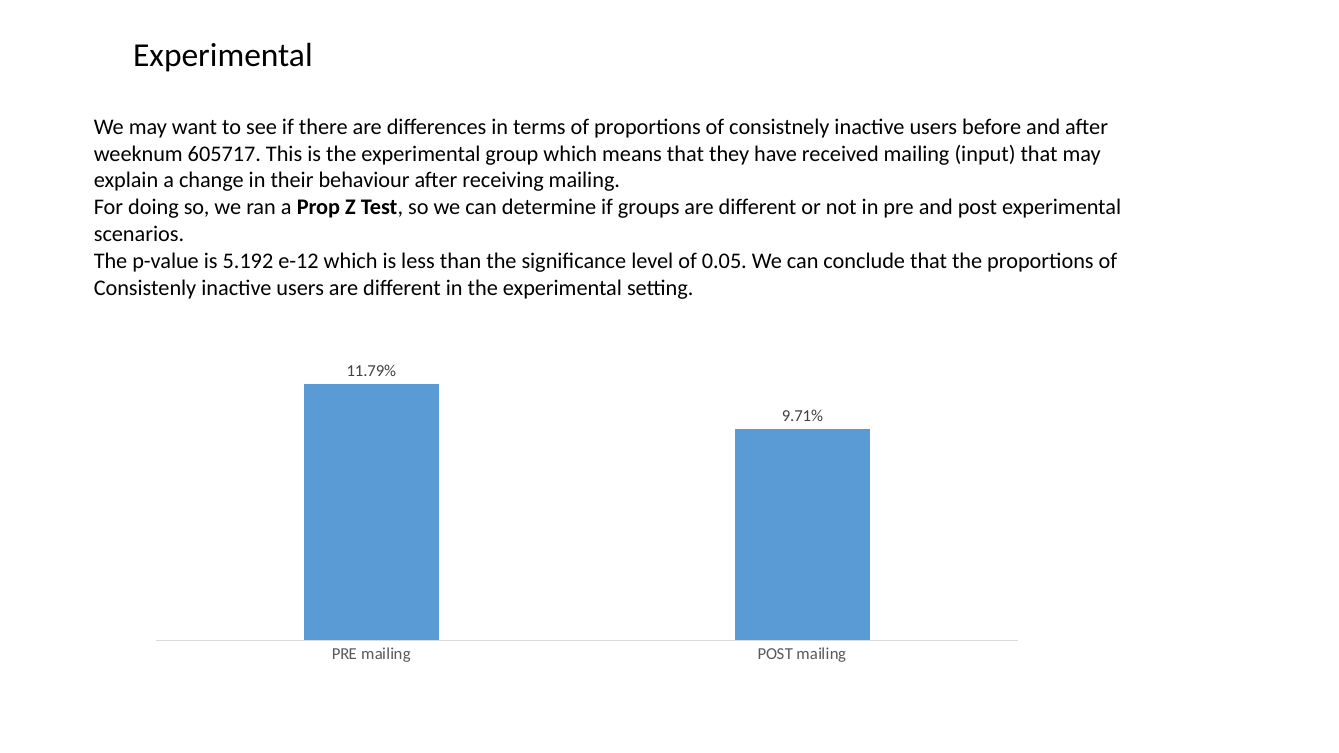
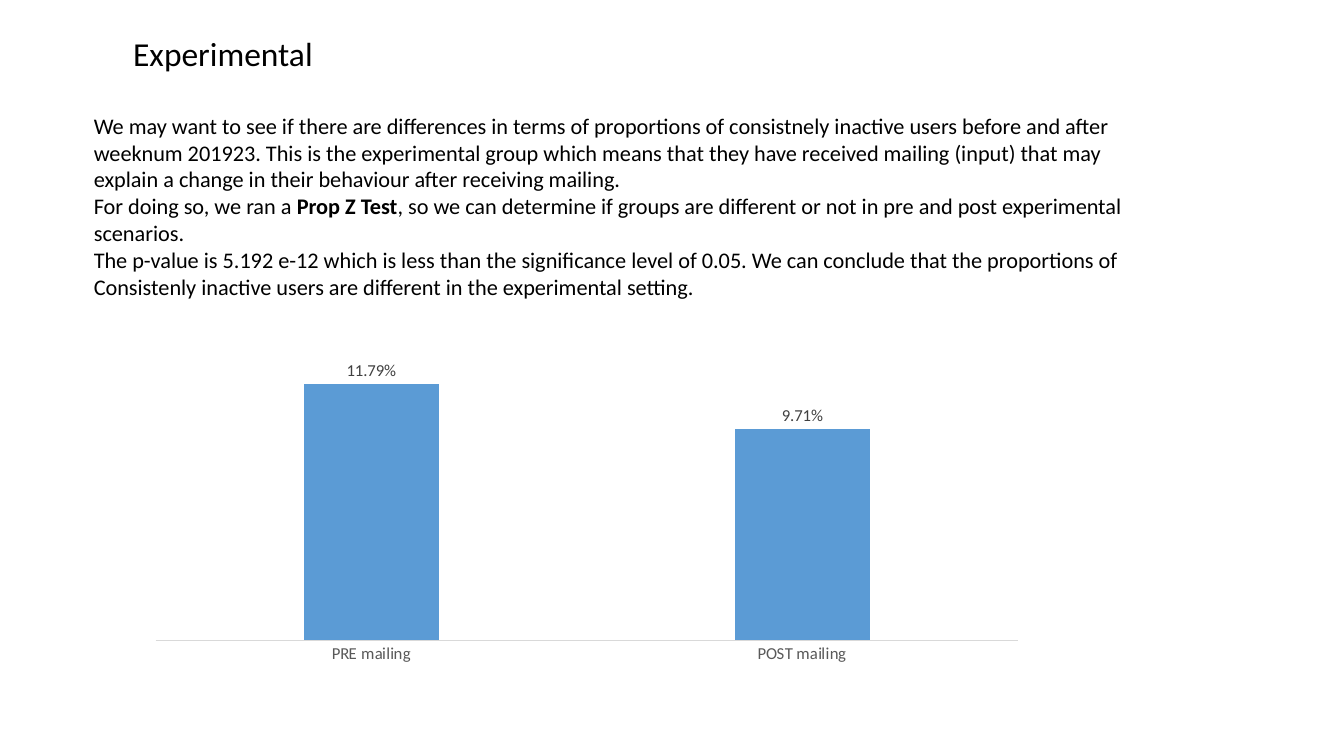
605717: 605717 -> 201923
